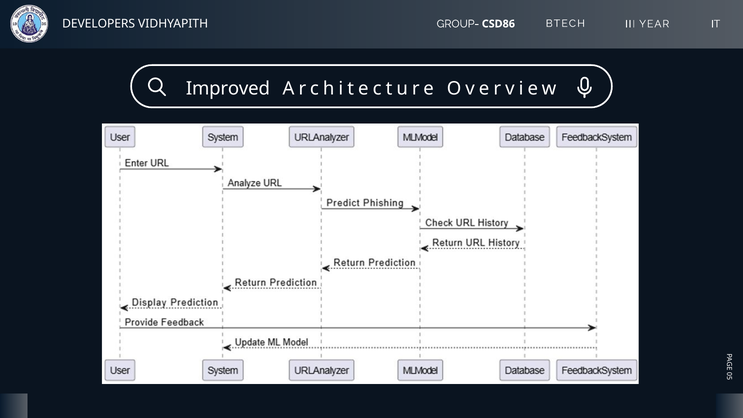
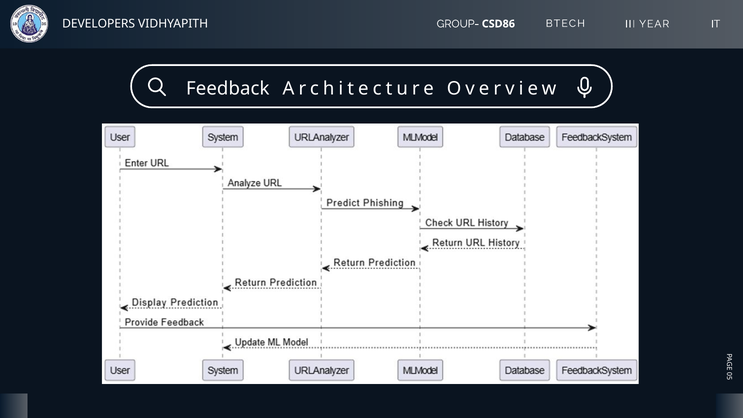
Improved: Improved -> Feedback
